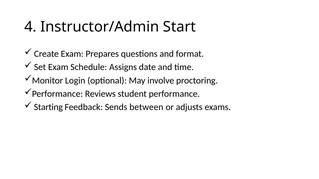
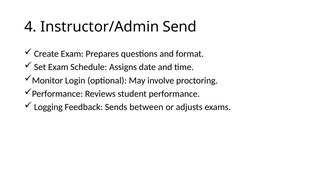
Start: Start -> Send
Starting: Starting -> Logging
